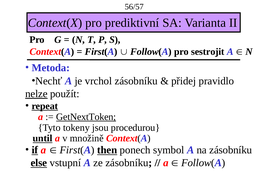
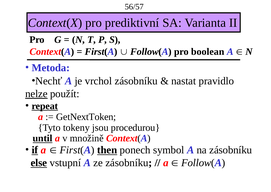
sestrojit: sestrojit -> boolean
přidej: přidej -> nastat
GetNextToken underline: present -> none
